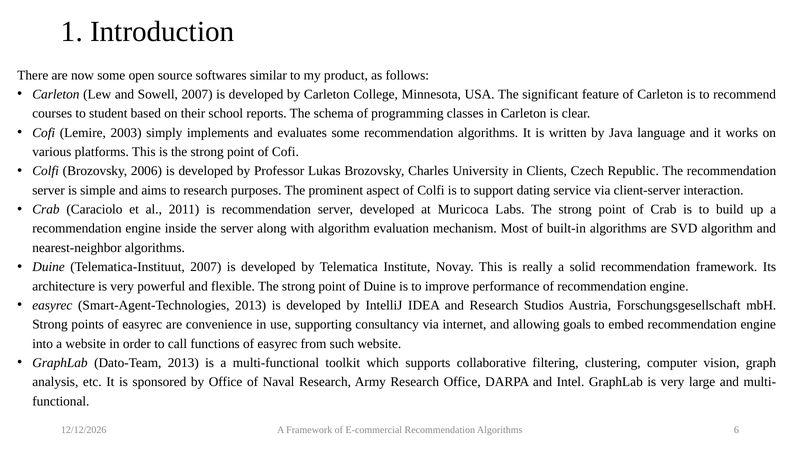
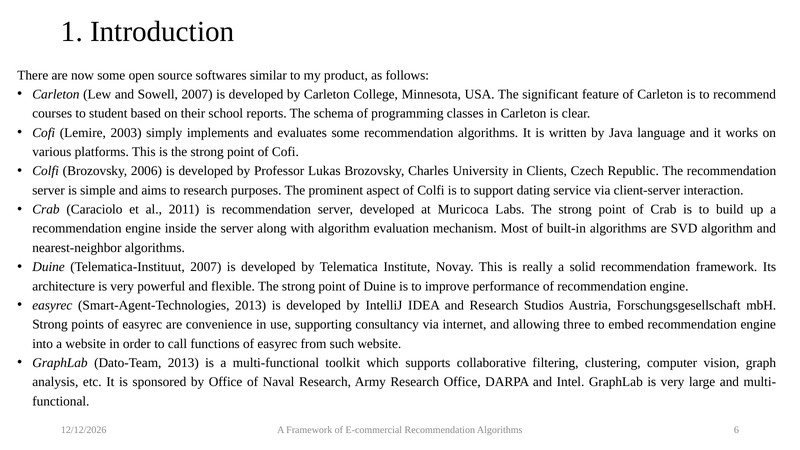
goals: goals -> three
